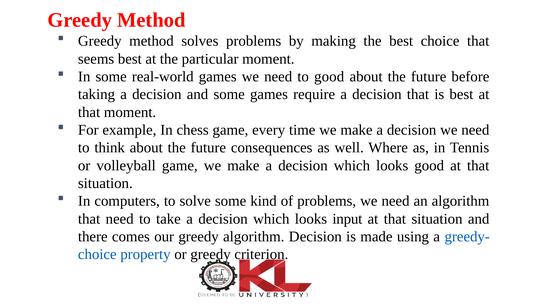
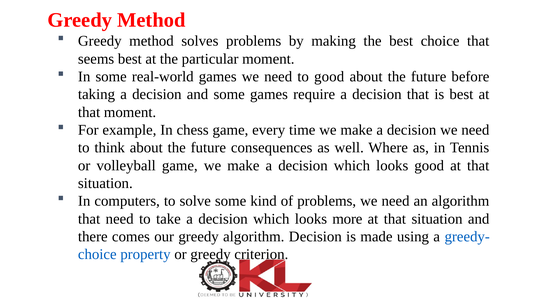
input: input -> more
